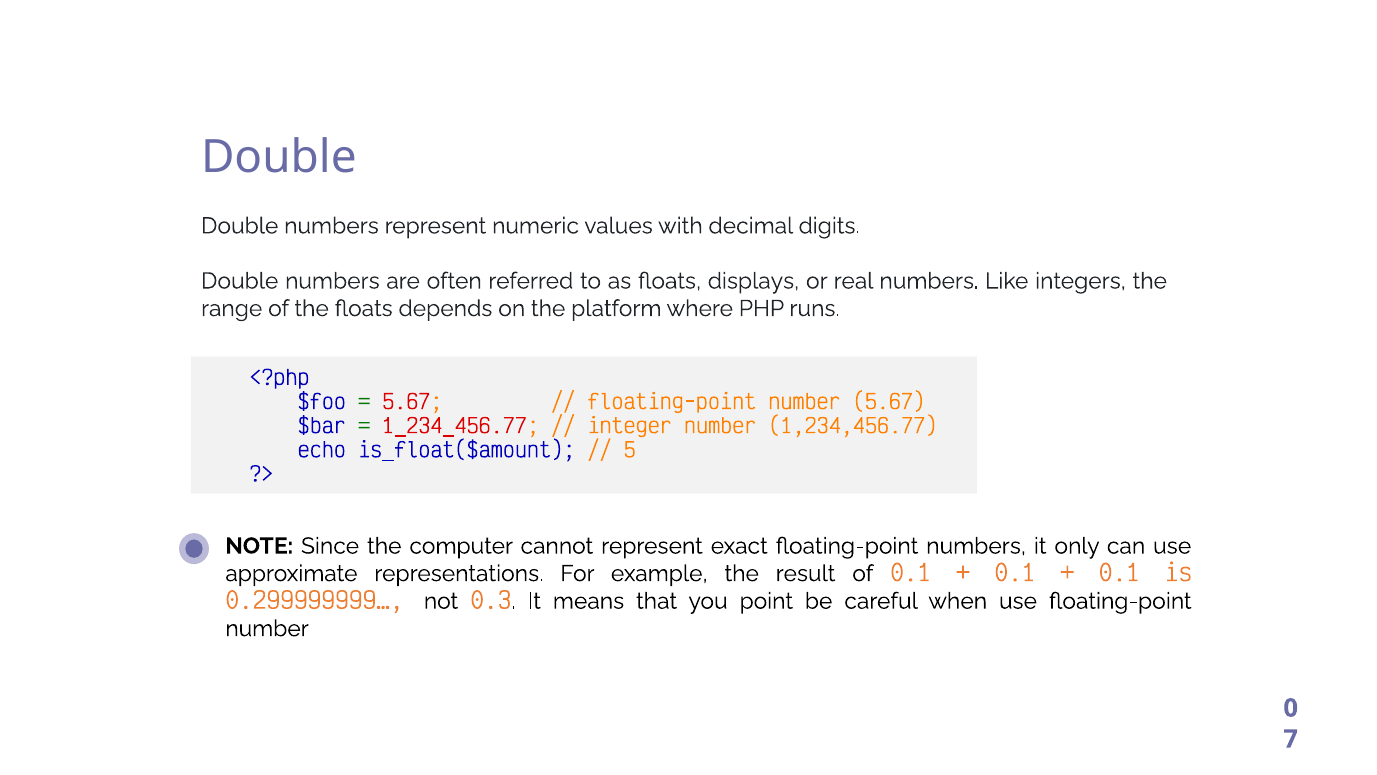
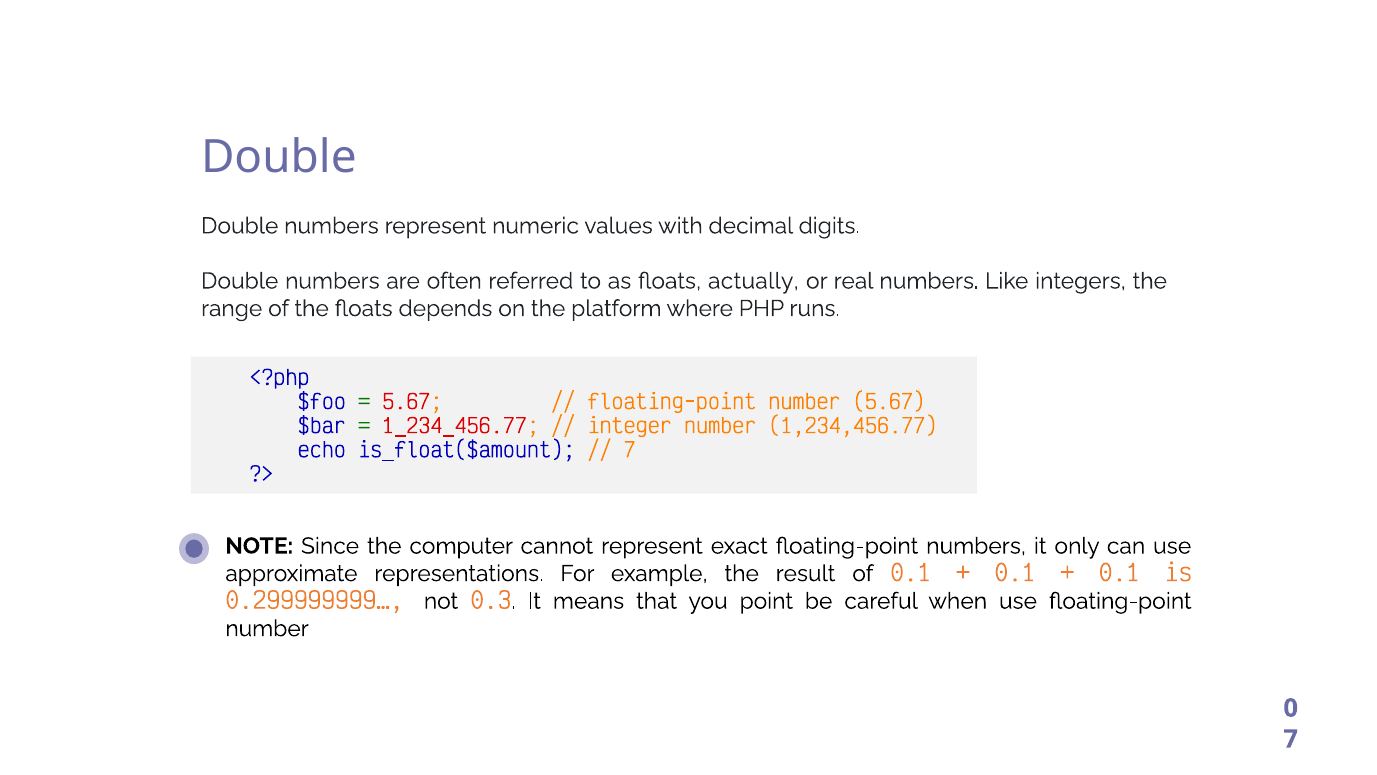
displays: displays -> actually
5 at (630, 450): 5 -> 7
